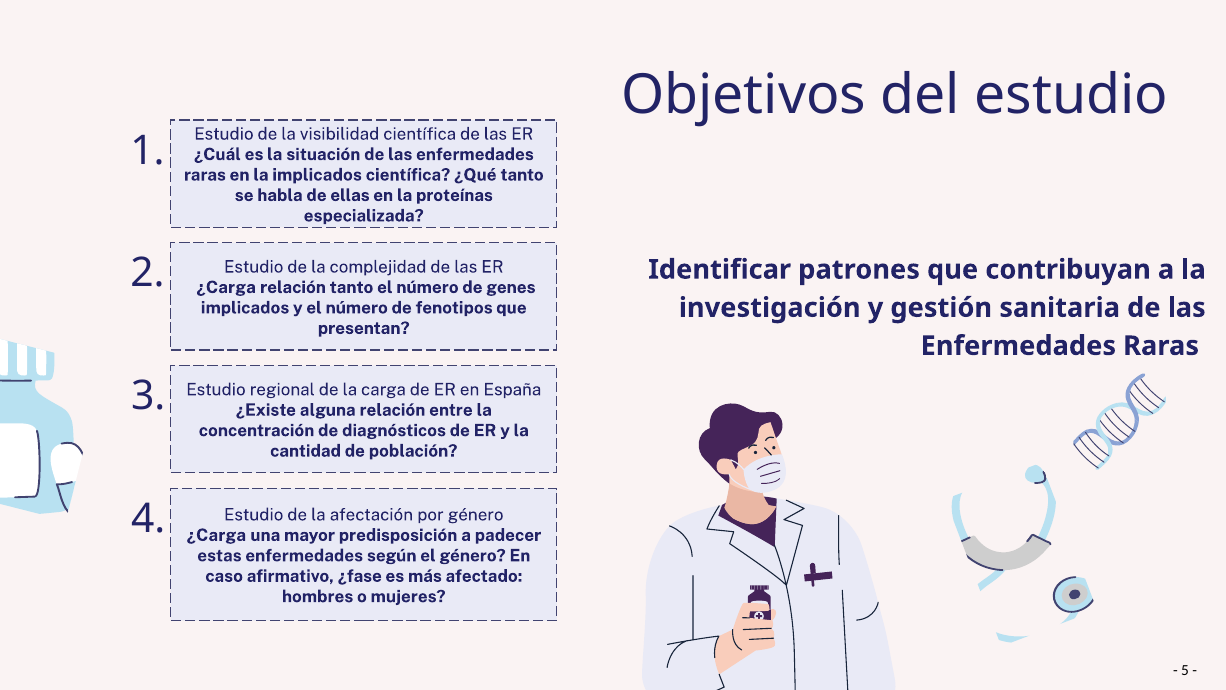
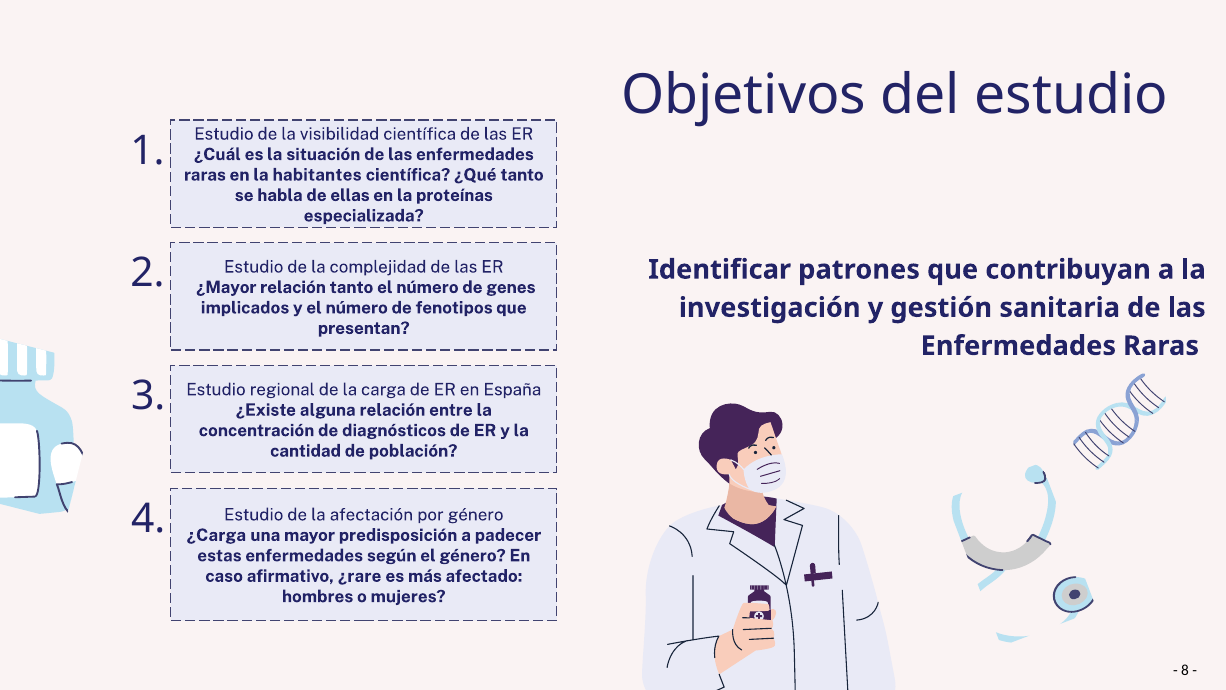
la implicados: implicados -> habitantes
¿Carga at (226, 287): ¿Carga -> ¿Mayor
¿fase: ¿fase -> ¿rare
5: 5 -> 8
